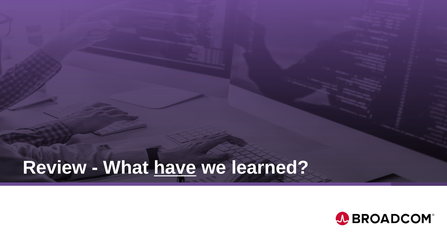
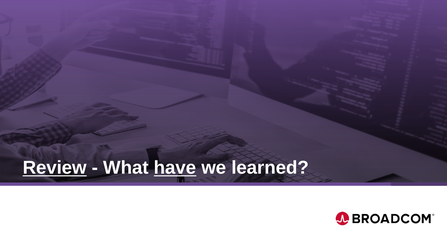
Review underline: none -> present
